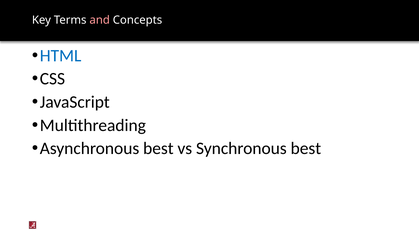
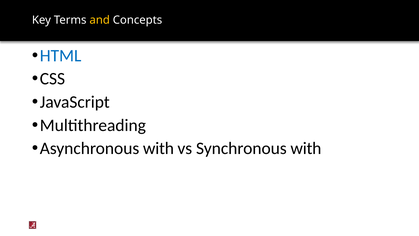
and colour: pink -> yellow
Asynchronous best: best -> with
Synchronous best: best -> with
